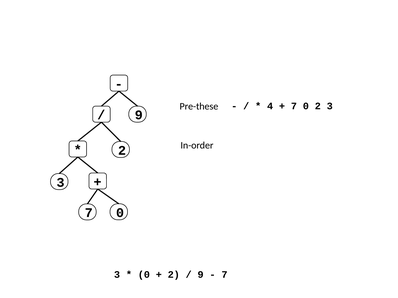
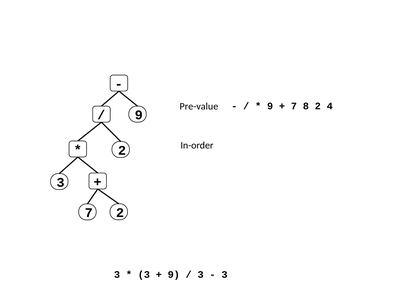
Pre-these: Pre-these -> Pre-value
4 at (270, 106): 4 -> 9
0 at (306, 106): 0 -> 8
2 3: 3 -> 4
0 at (120, 213): 0 -> 2
0 at (144, 275): 0 -> 3
2 at (174, 275): 2 -> 9
9 at (201, 275): 9 -> 3
7 at (224, 275): 7 -> 3
